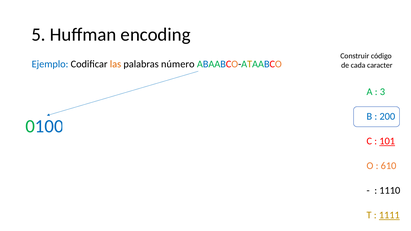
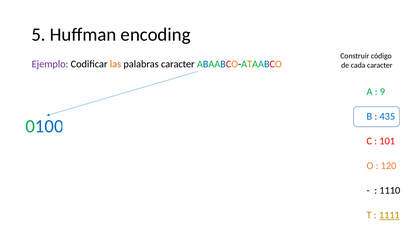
Ejemplo colour: blue -> purple
palabras número: número -> caracter
3 at (382, 92): 3 -> 9
200: 200 -> 435
101 underline: present -> none
610: 610 -> 120
